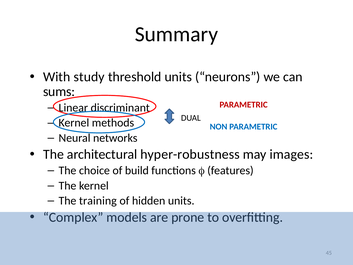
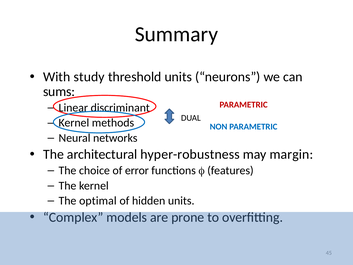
images: images -> margin
build: build -> error
training: training -> optimal
